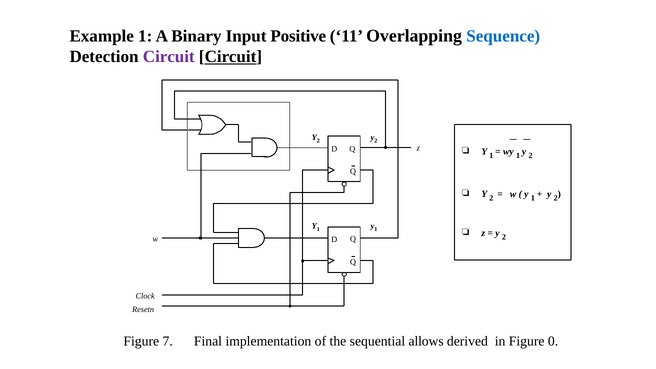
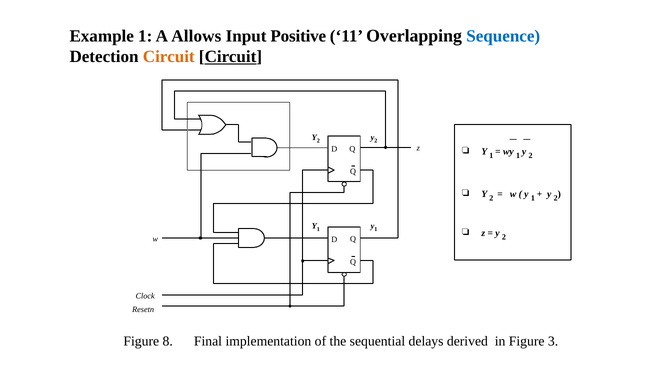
Binary: Binary -> Allows
Circuit at (169, 57) colour: purple -> orange
7: 7 -> 8
allows: allows -> delays
0: 0 -> 3
